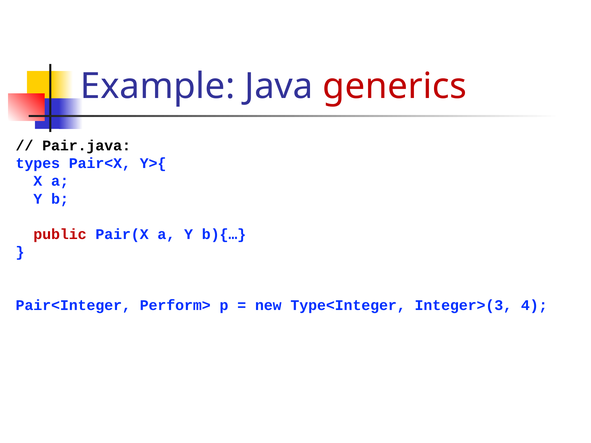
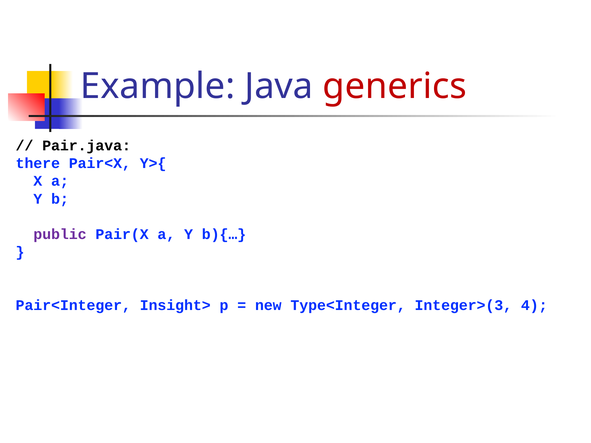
types: types -> there
public colour: red -> purple
Perform>: Perform> -> Insight>
